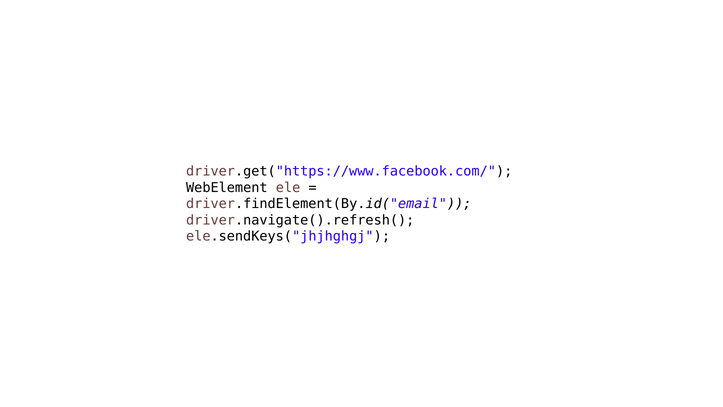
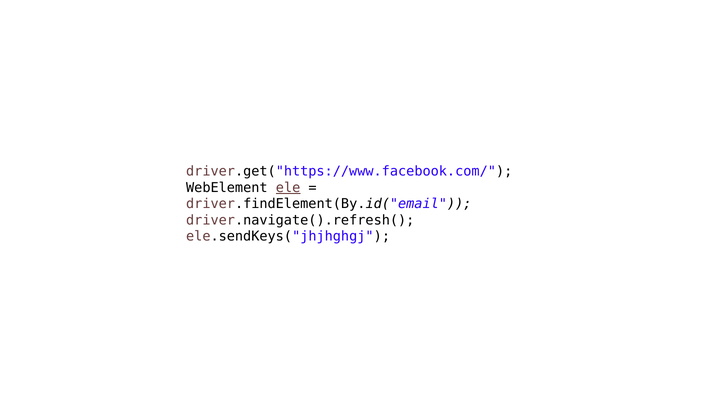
ele underline: none -> present
